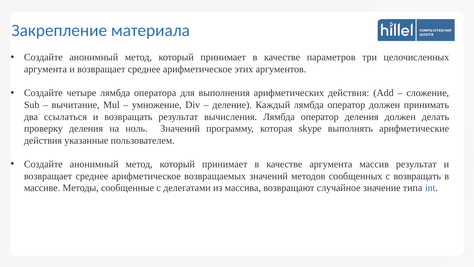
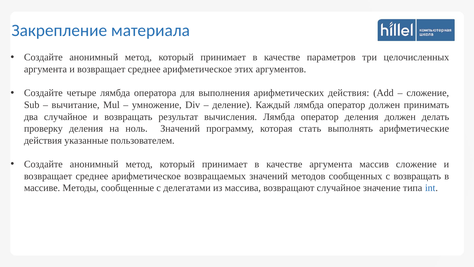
два ссылаться: ссылаться -> случайное
skype: skype -> стать
массив результат: результат -> сложение
